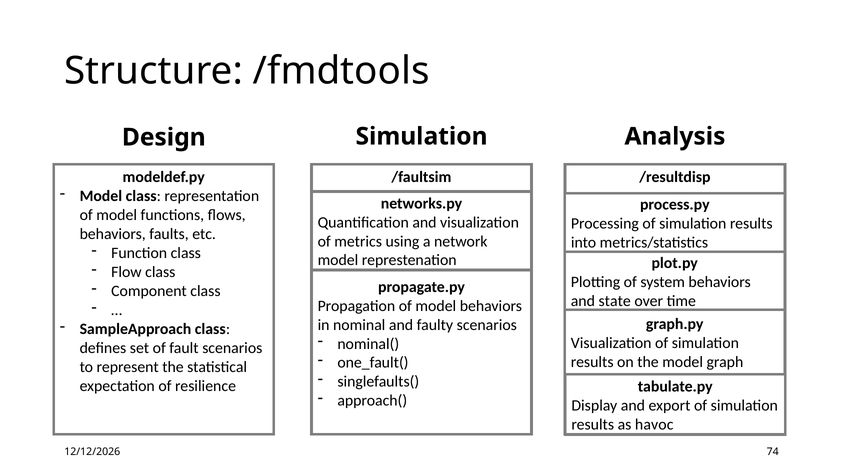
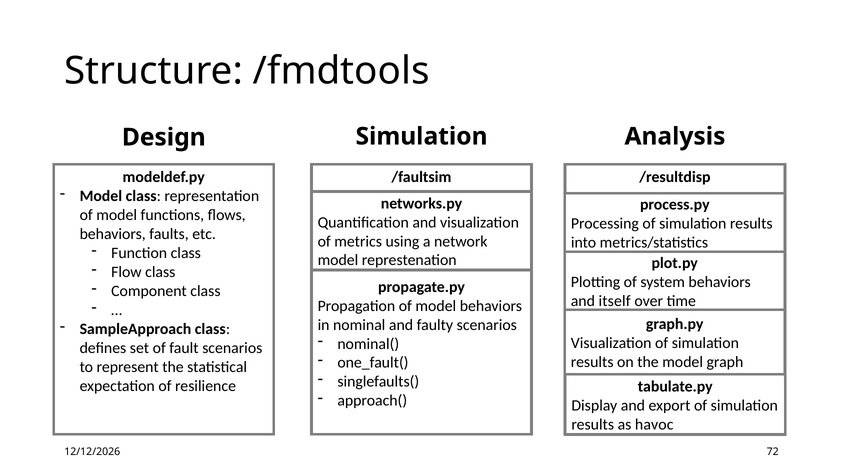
state: state -> itself
74: 74 -> 72
